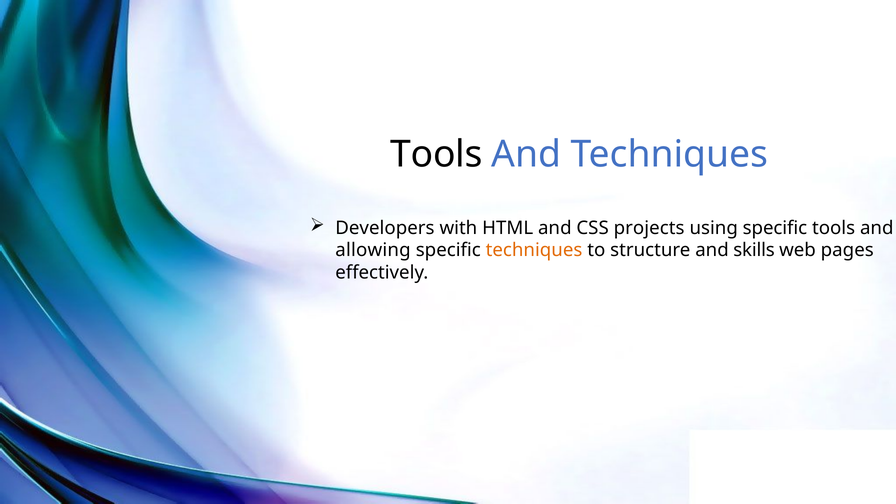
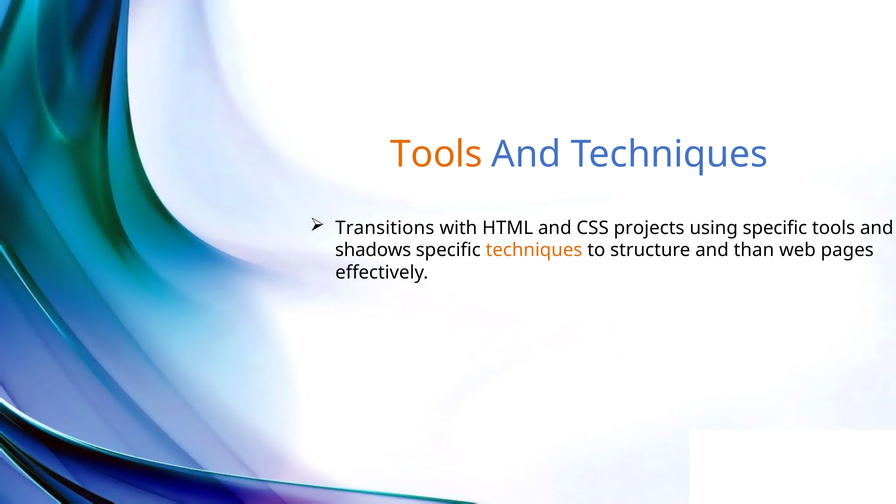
Tools at (436, 154) colour: black -> orange
Developers: Developers -> Transitions
allowing: allowing -> shadows
skills: skills -> than
